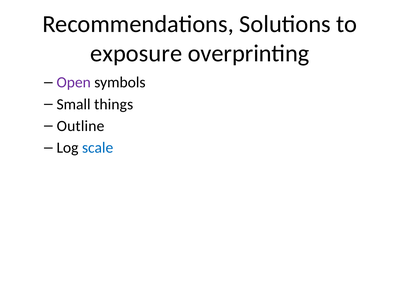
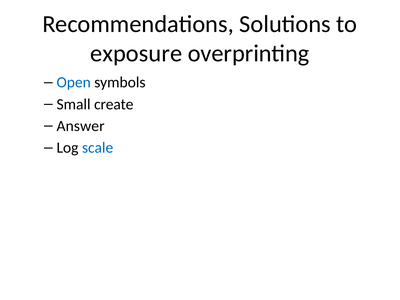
Open colour: purple -> blue
things: things -> create
Outline: Outline -> Answer
